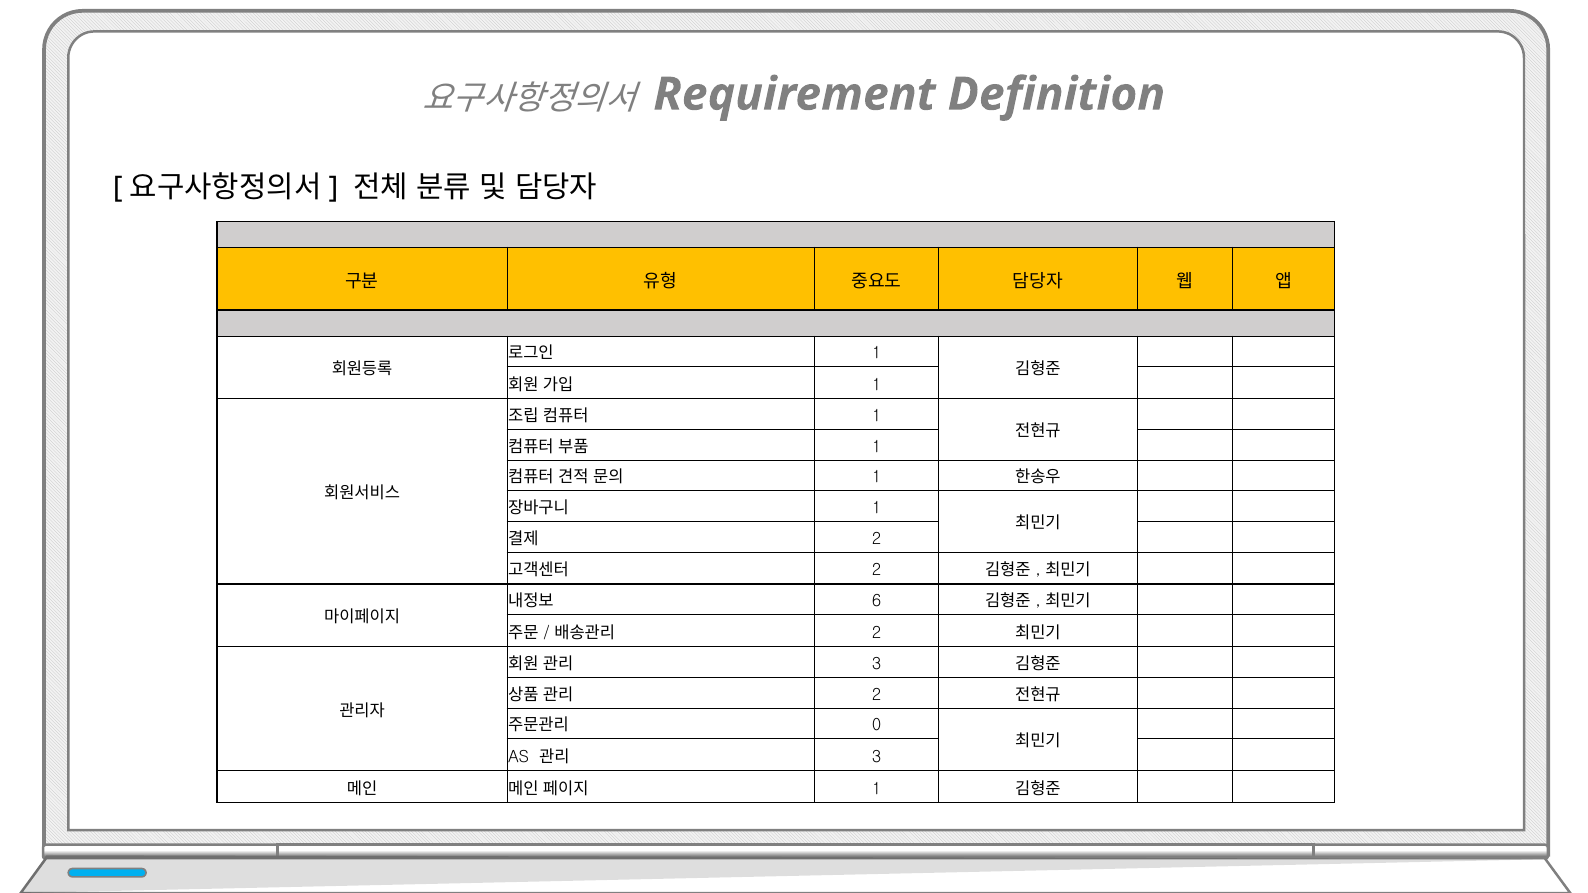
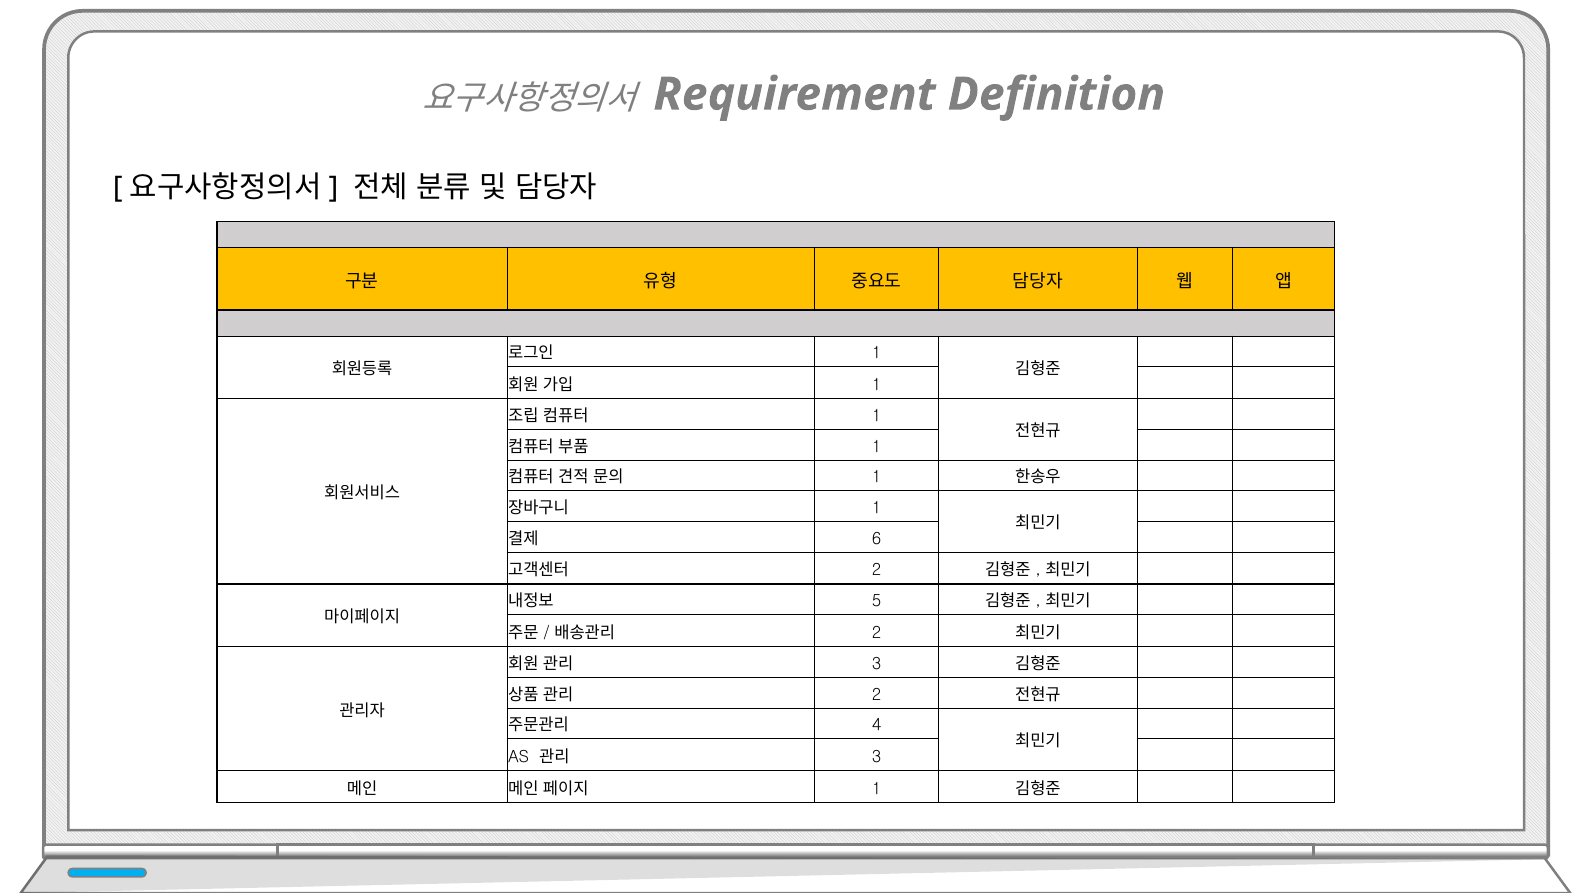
2 at (877, 539): 2 -> 6
6: 6 -> 5
0: 0 -> 4
